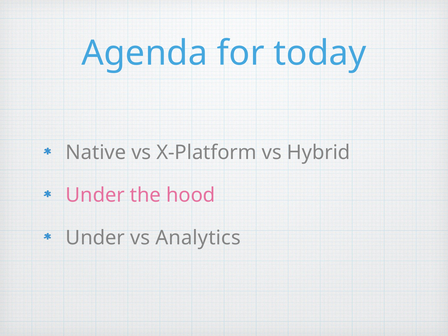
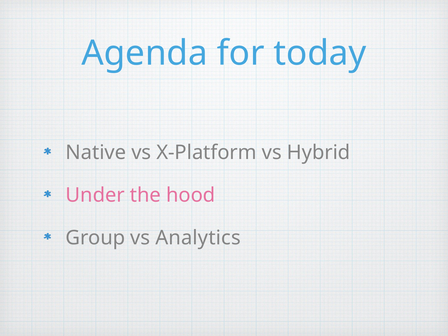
Under at (95, 238): Under -> Group
